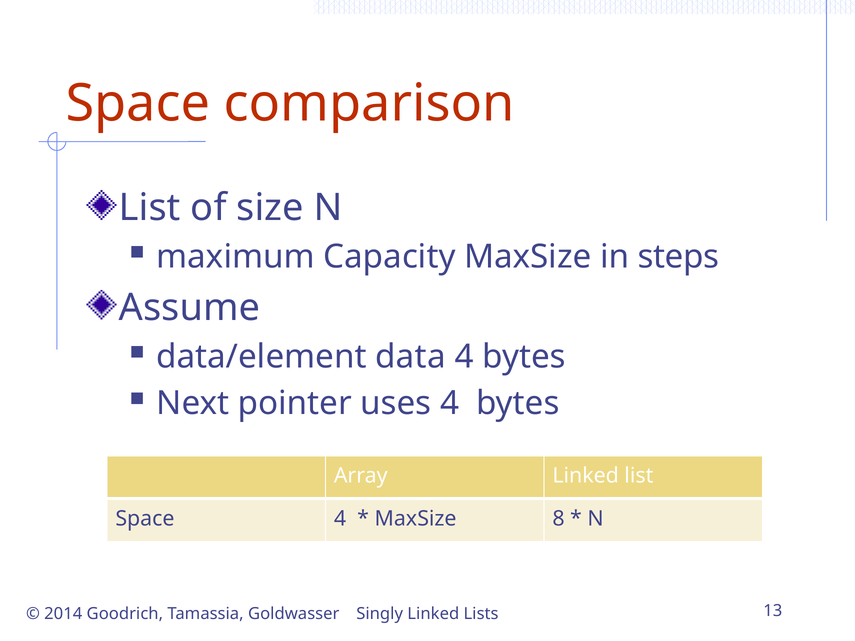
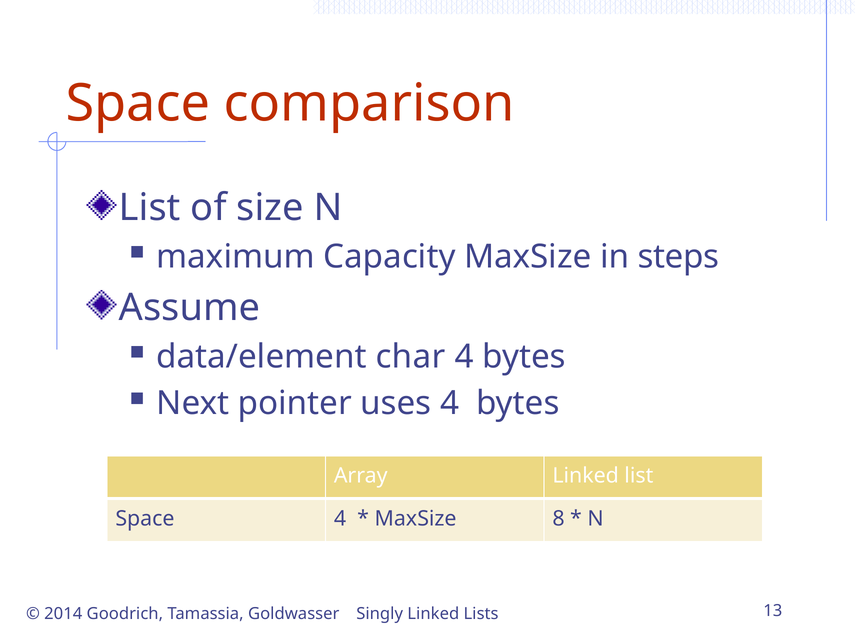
data: data -> char
